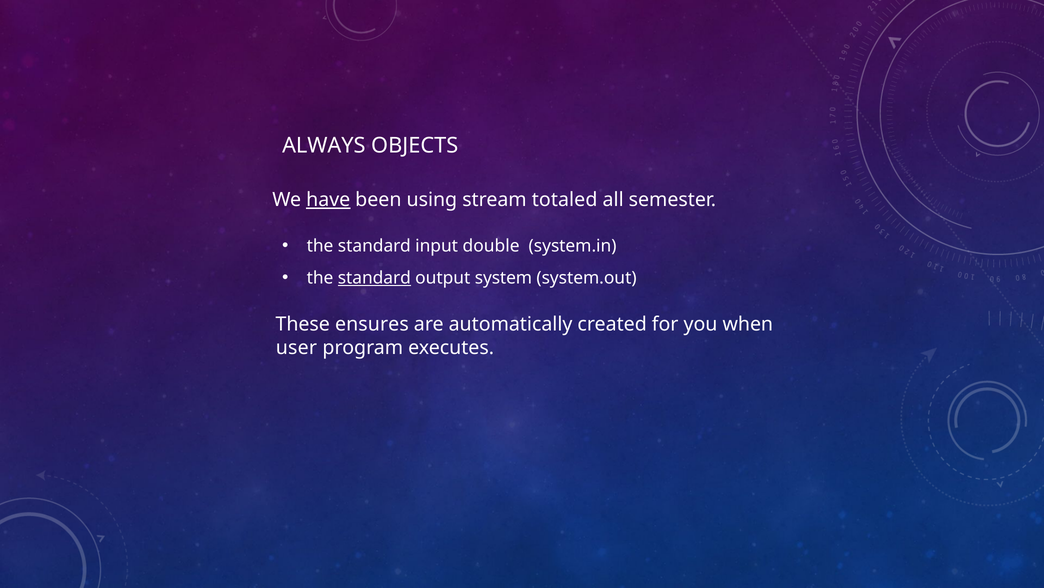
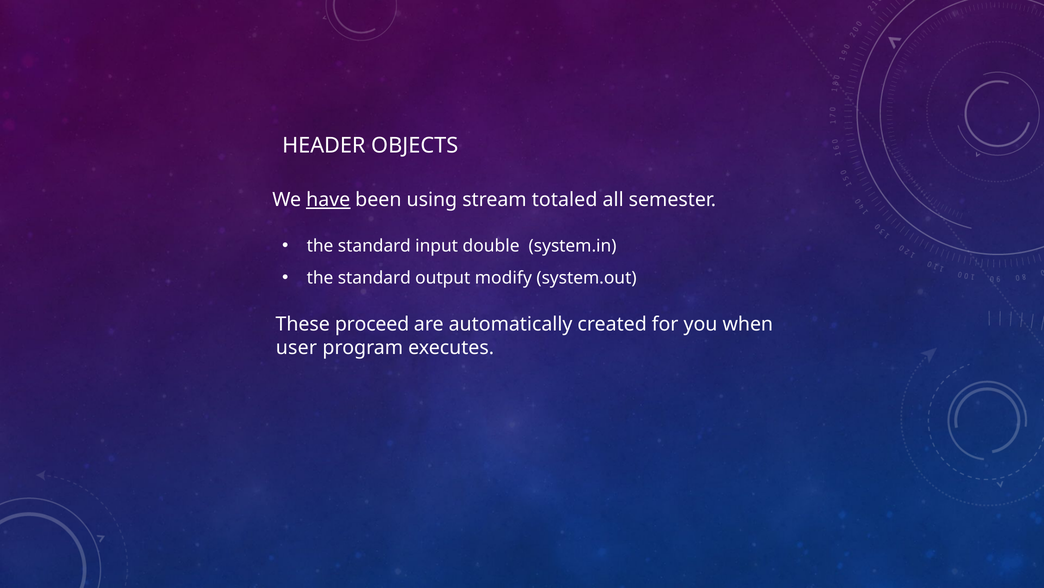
ALWAYS: ALWAYS -> HEADER
standard at (374, 278) underline: present -> none
system: system -> modify
ensures: ensures -> proceed
